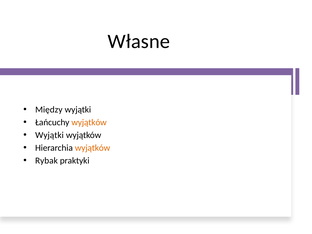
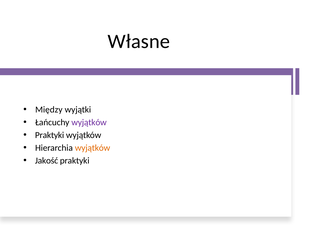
wyjątków at (89, 122) colour: orange -> purple
Wyjątki at (49, 135): Wyjątki -> Praktyki
Rybak: Rybak -> Jakość
